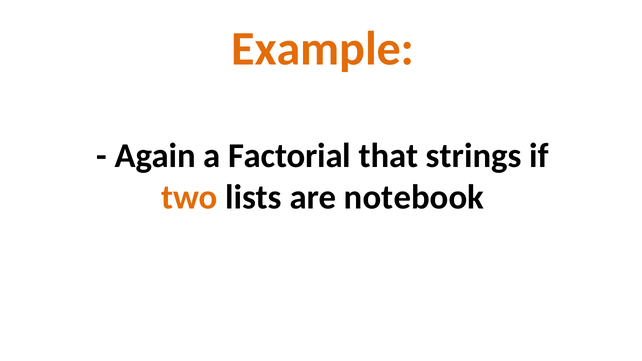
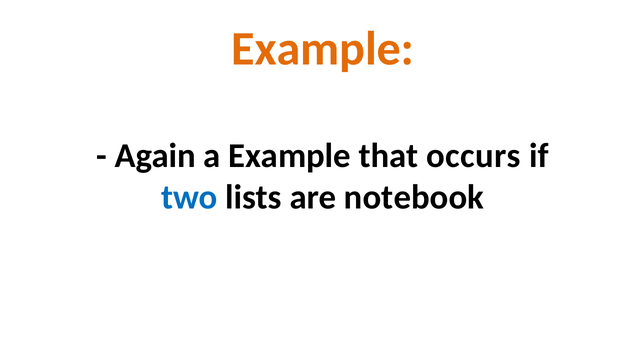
a Factorial: Factorial -> Example
strings: strings -> occurs
two colour: orange -> blue
